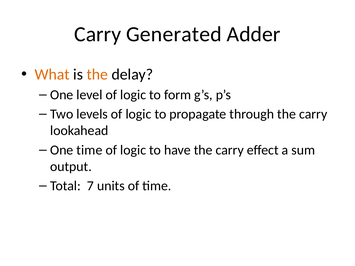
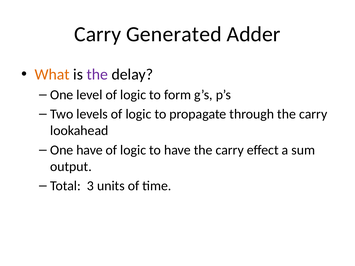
the at (97, 74) colour: orange -> purple
One time: time -> have
7: 7 -> 3
